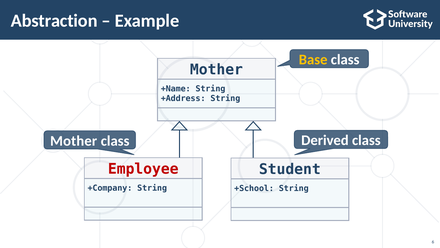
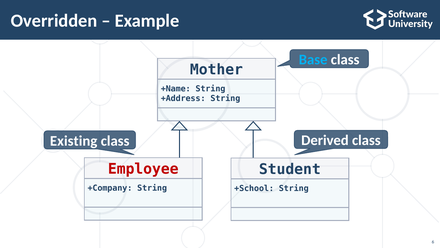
Abstraction: Abstraction -> Overridden
Base colour: yellow -> light blue
Mother at (74, 141): Mother -> Existing
